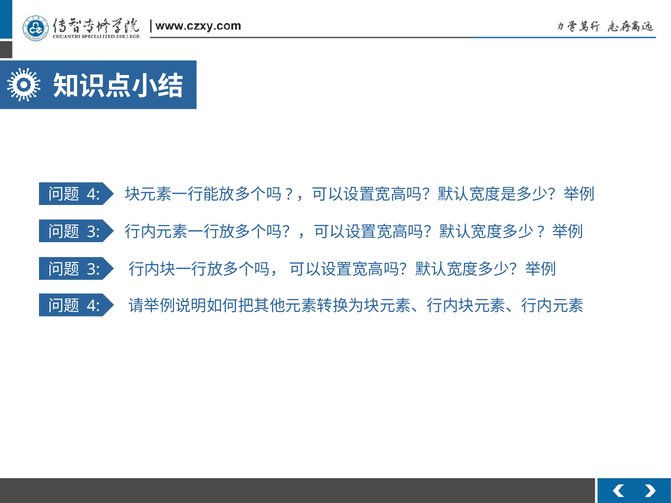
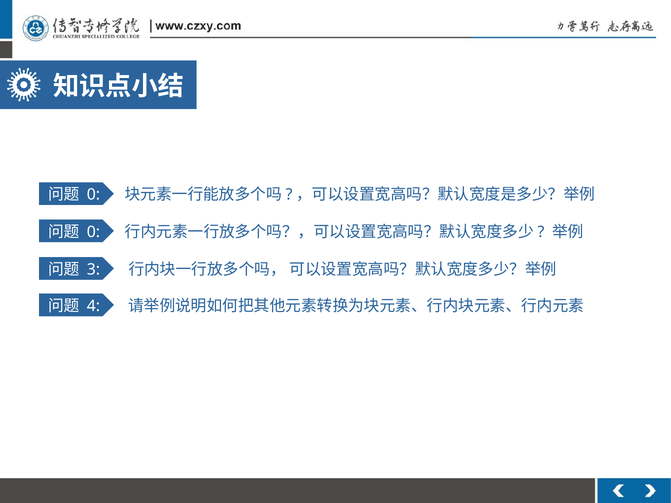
4 at (93, 195): 4 -> 0
3 at (93, 232): 3 -> 0
